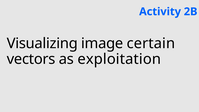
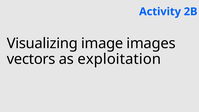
certain: certain -> images
